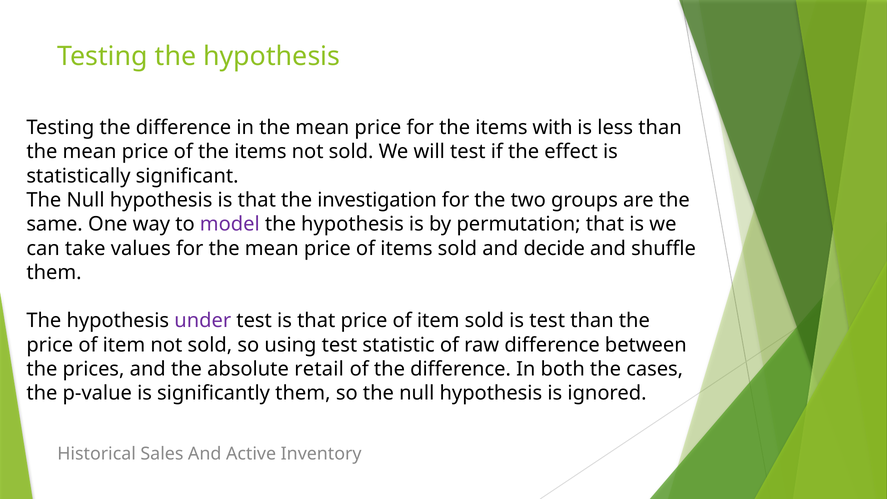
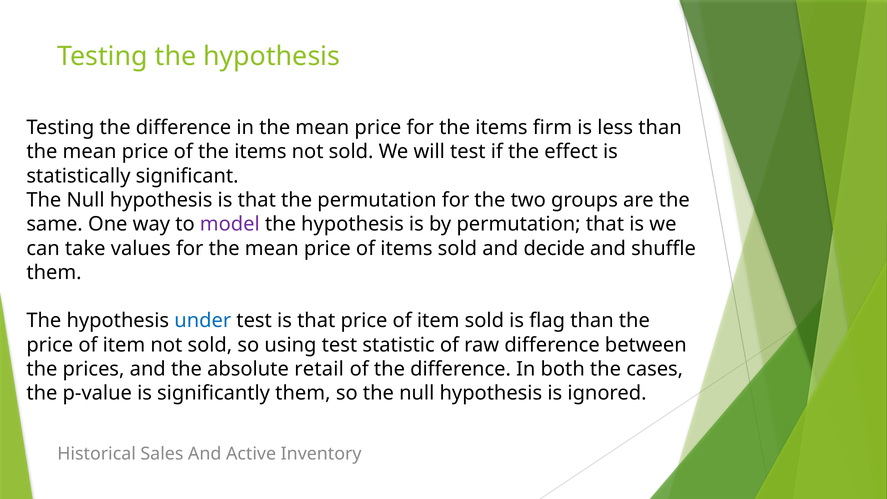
with: with -> firm
the investigation: investigation -> permutation
under colour: purple -> blue
is test: test -> flag
